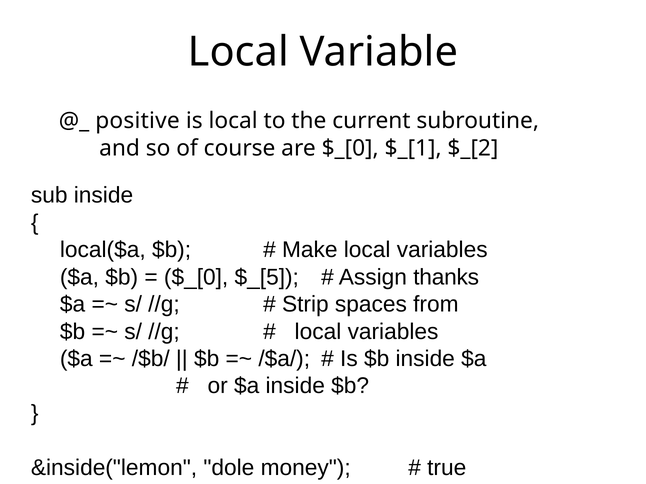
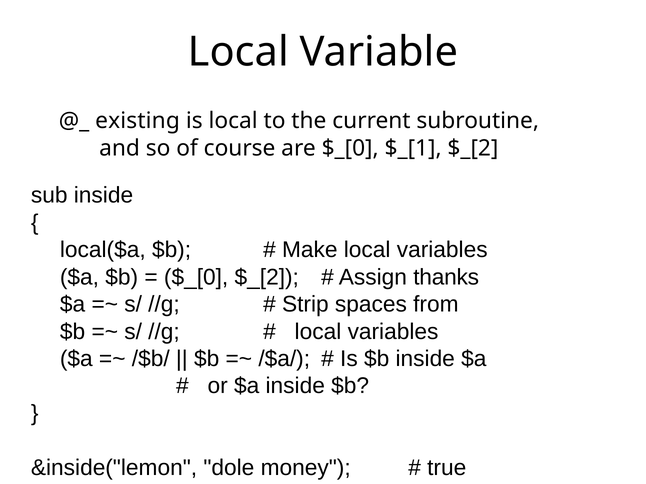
positive: positive -> existing
$_[0 $_[5: $_[5 -> $_[2
